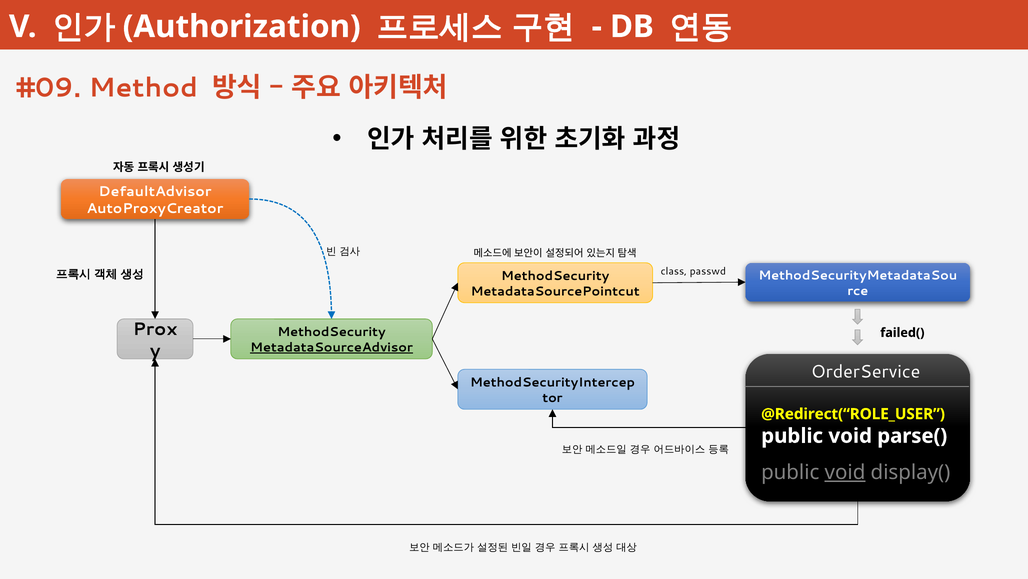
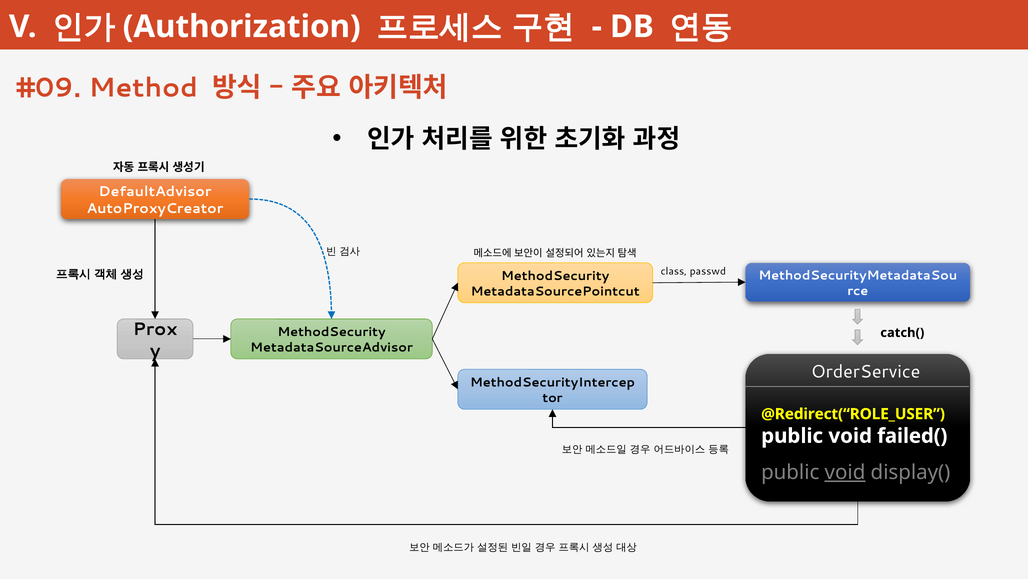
failed(: failed( -> catch(
MetadataSourceAdvisor underline: present -> none
parse(: parse( -> failed(
